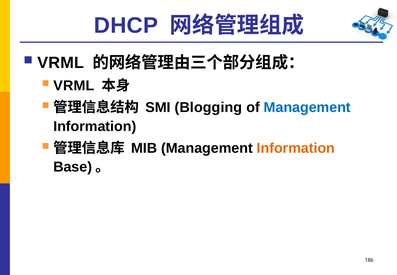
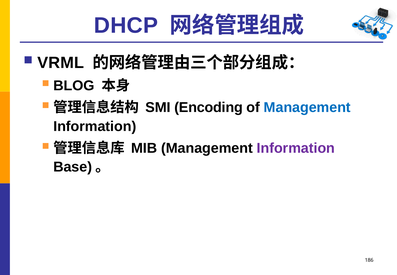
VRML at (74, 86): VRML -> BLOG
Blogging: Blogging -> Encoding
Information at (296, 148) colour: orange -> purple
